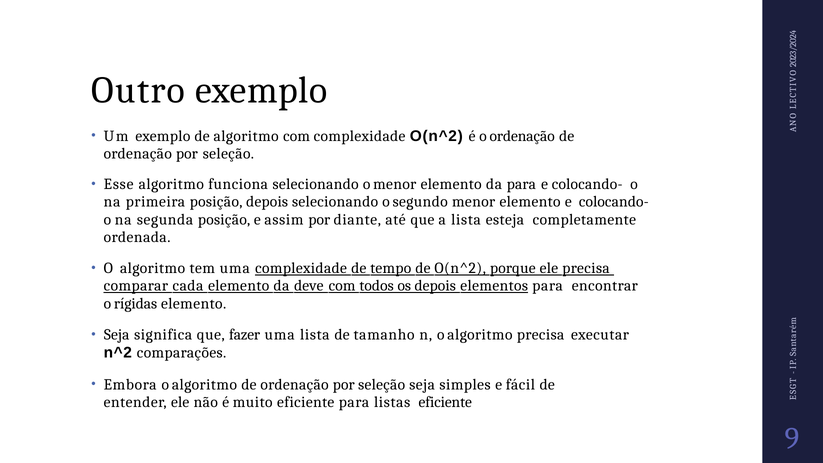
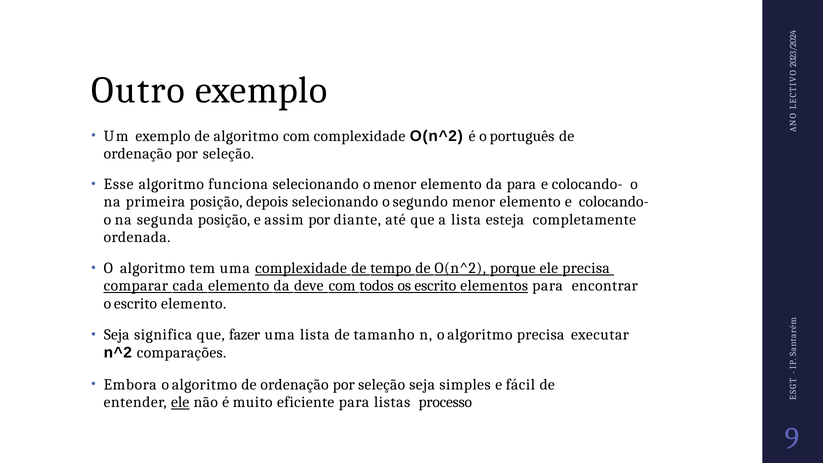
o ordenação: ordenação -> português
os depois: depois -> escrito
o rígidas: rígidas -> escrito
ele at (180, 402) underline: none -> present
listas eficiente: eficiente -> processo
